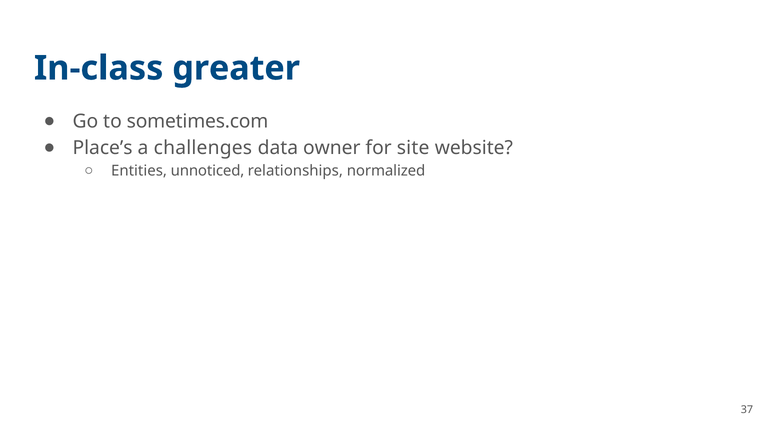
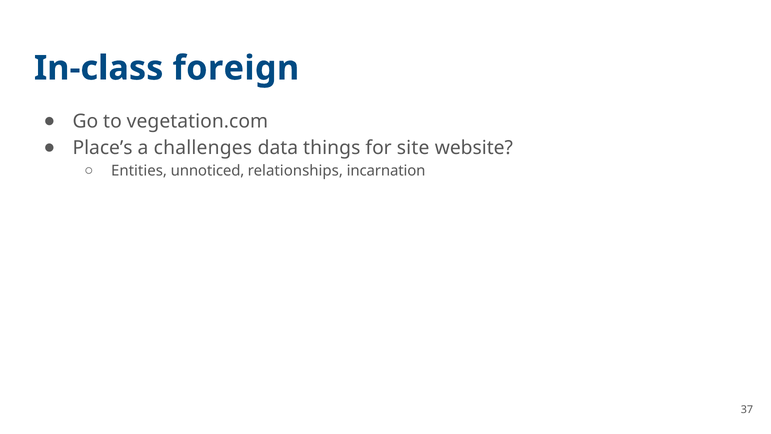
greater: greater -> foreign
sometimes.com: sometimes.com -> vegetation.com
owner: owner -> things
normalized: normalized -> incarnation
